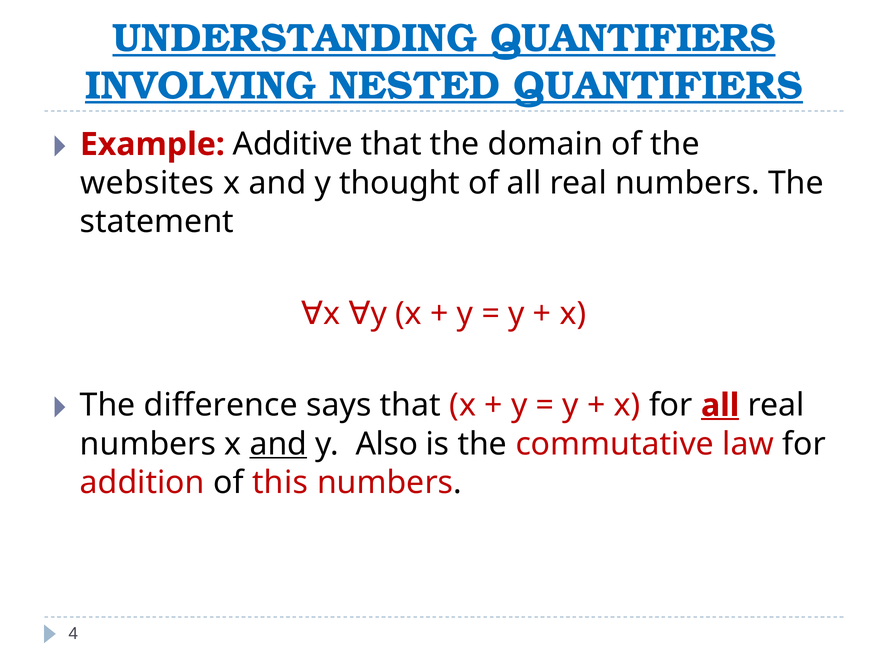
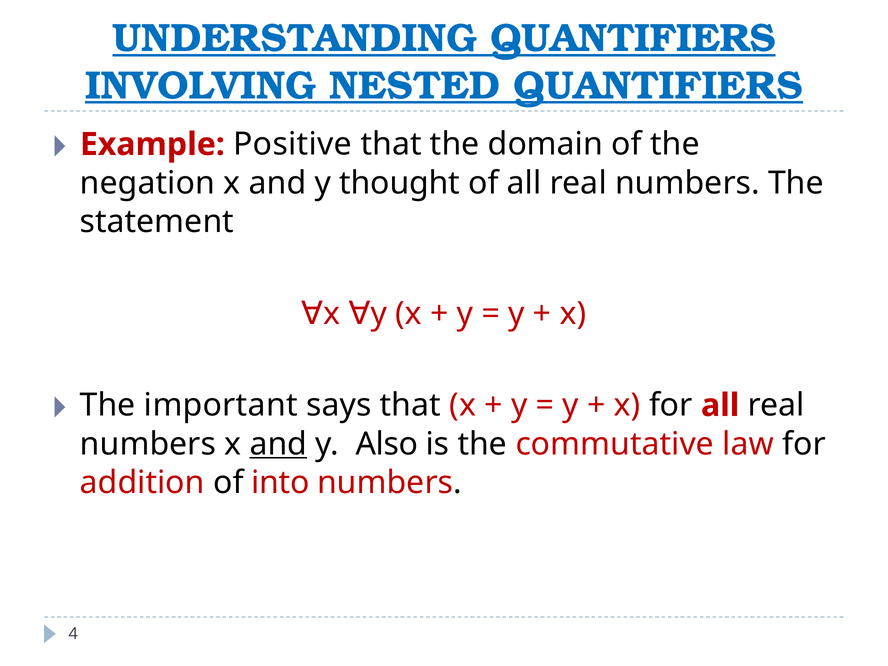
Additive: Additive -> Positive
websites: websites -> negation
difference: difference -> important
all at (720, 405) underline: present -> none
this: this -> into
